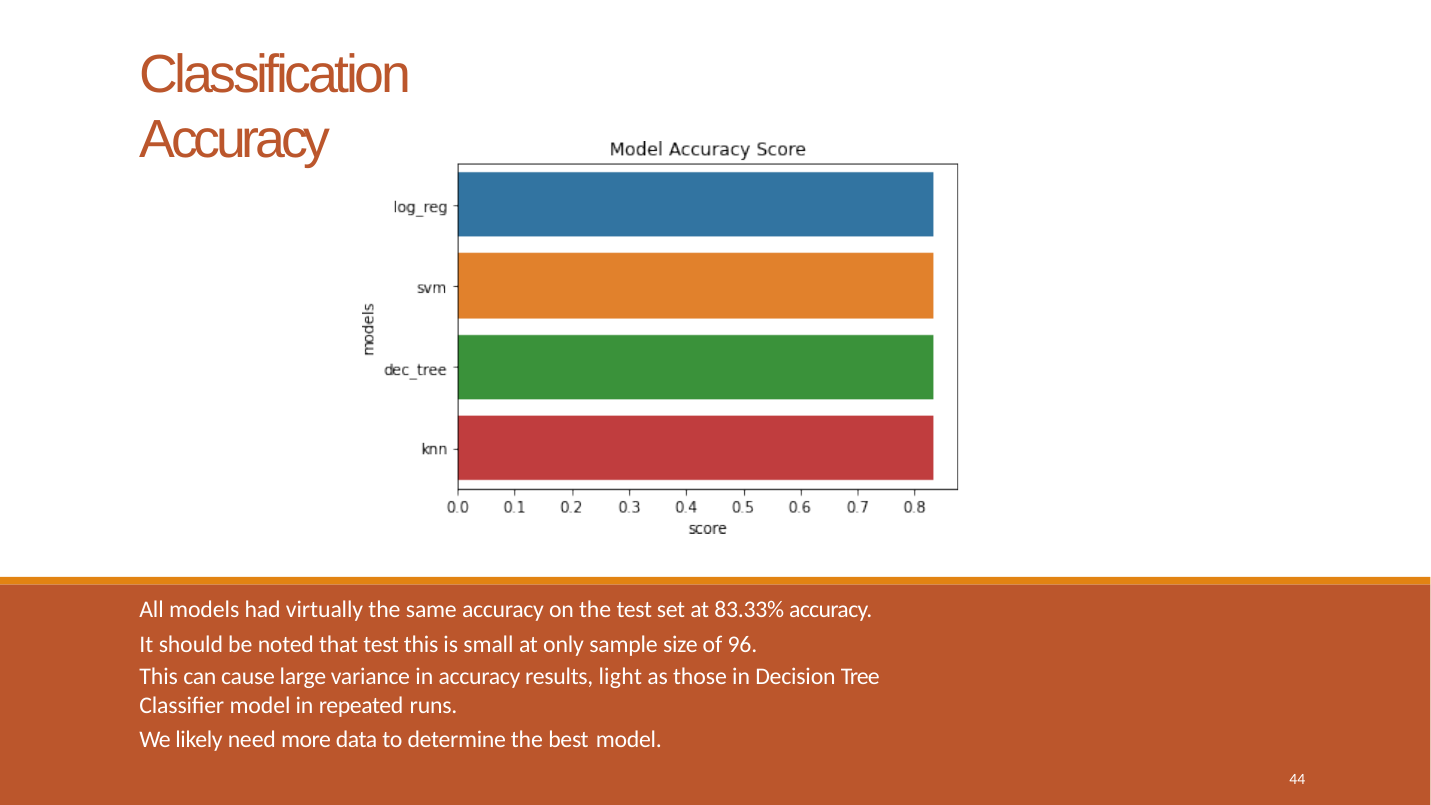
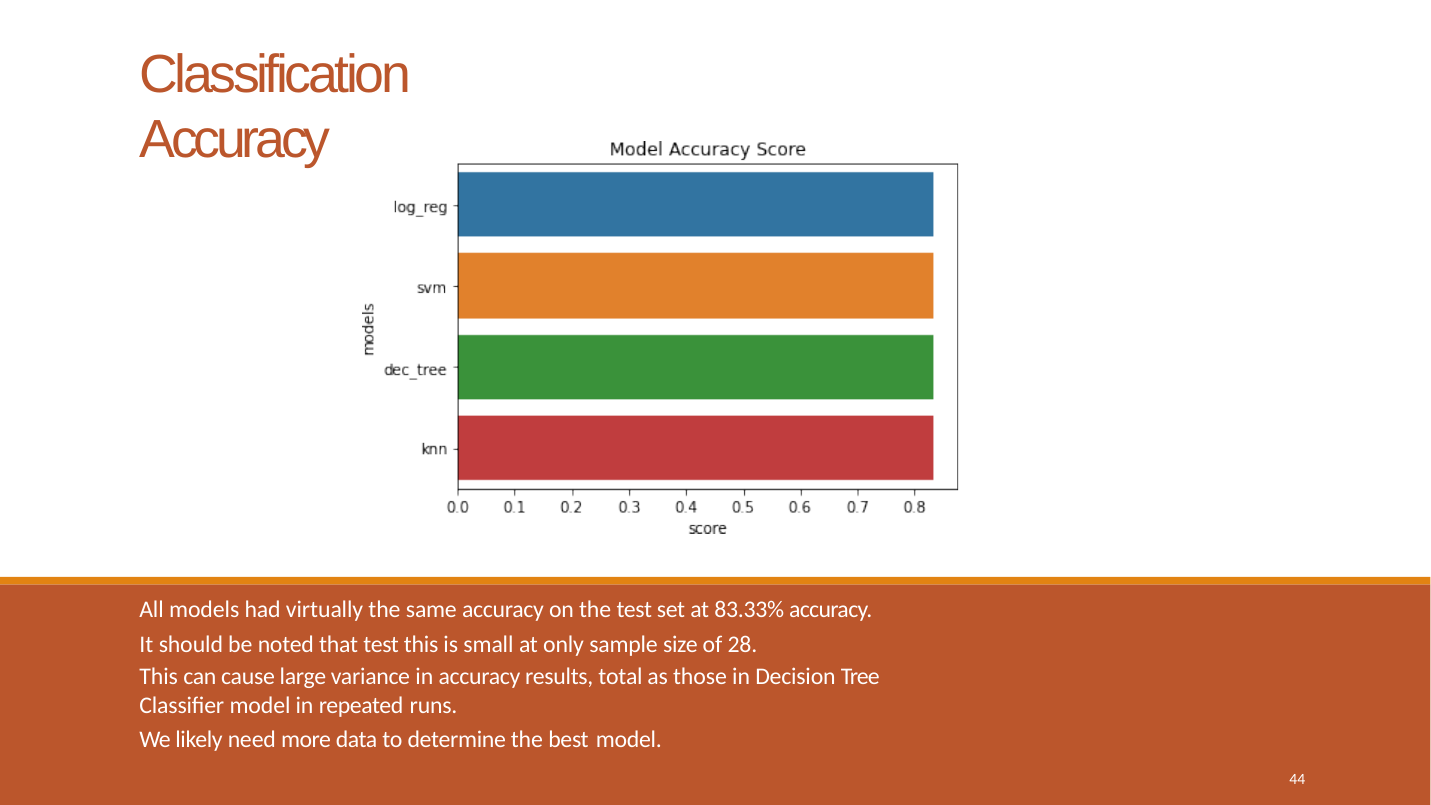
96: 96 -> 28
light: light -> total
